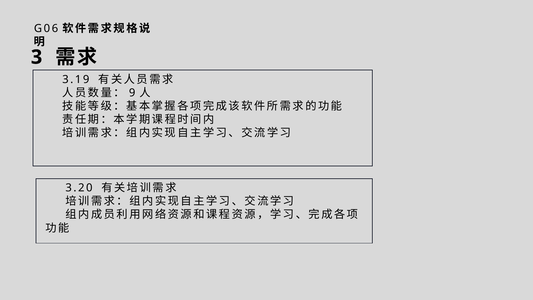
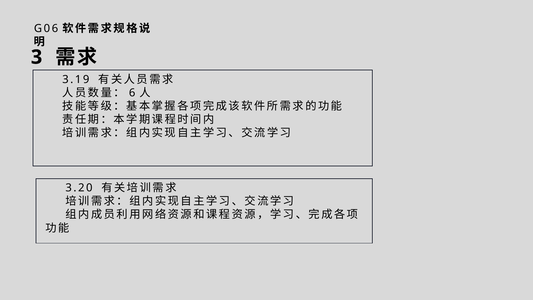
9: 9 -> 6
